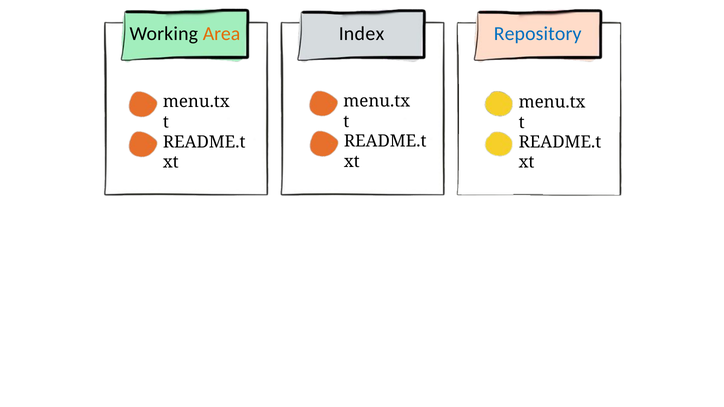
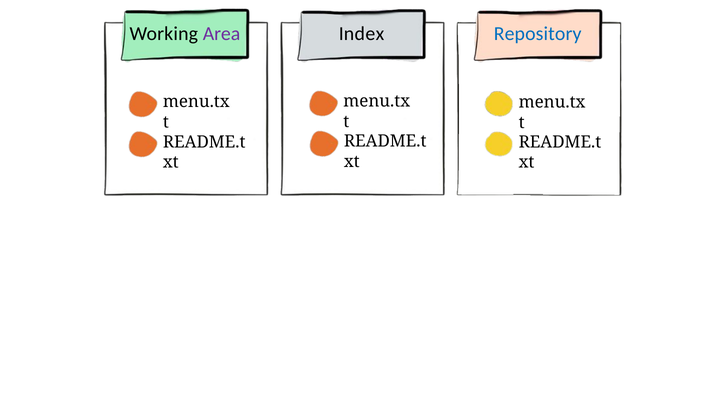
Area colour: orange -> purple
